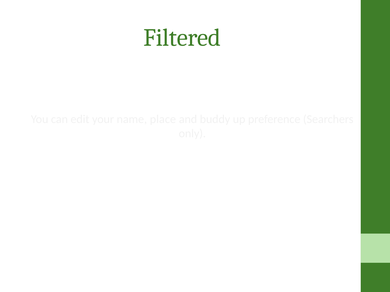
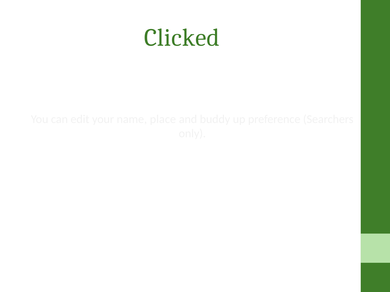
Filtered: Filtered -> Clicked
